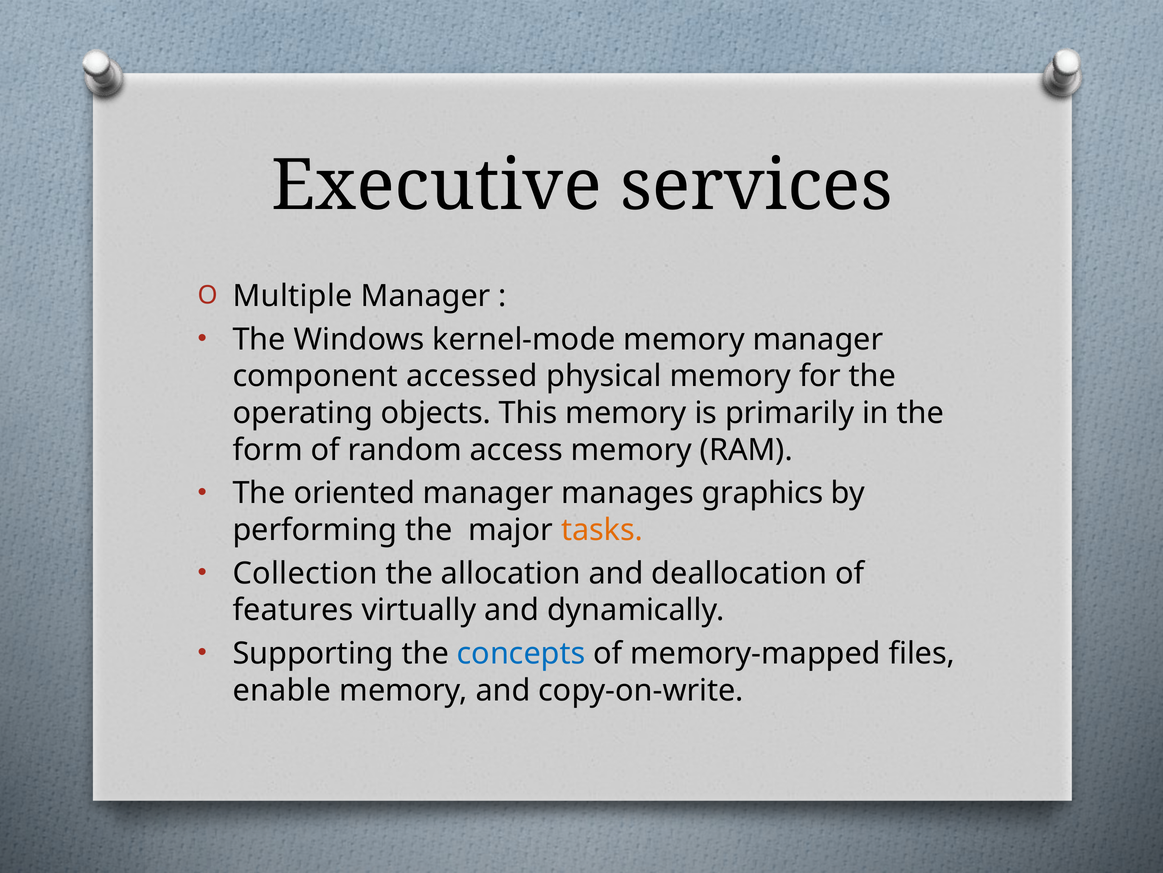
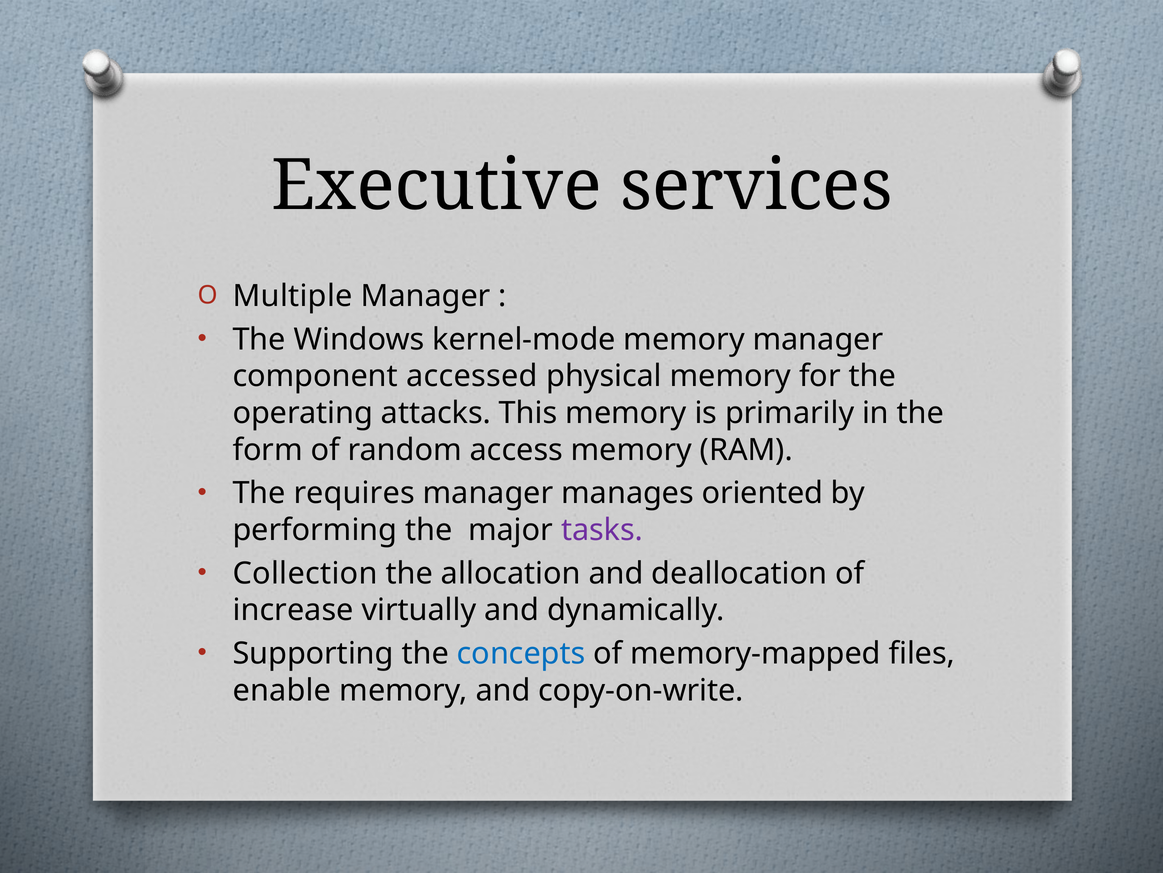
objects: objects -> attacks
oriented: oriented -> requires
graphics: graphics -> oriented
tasks colour: orange -> purple
features: features -> increase
